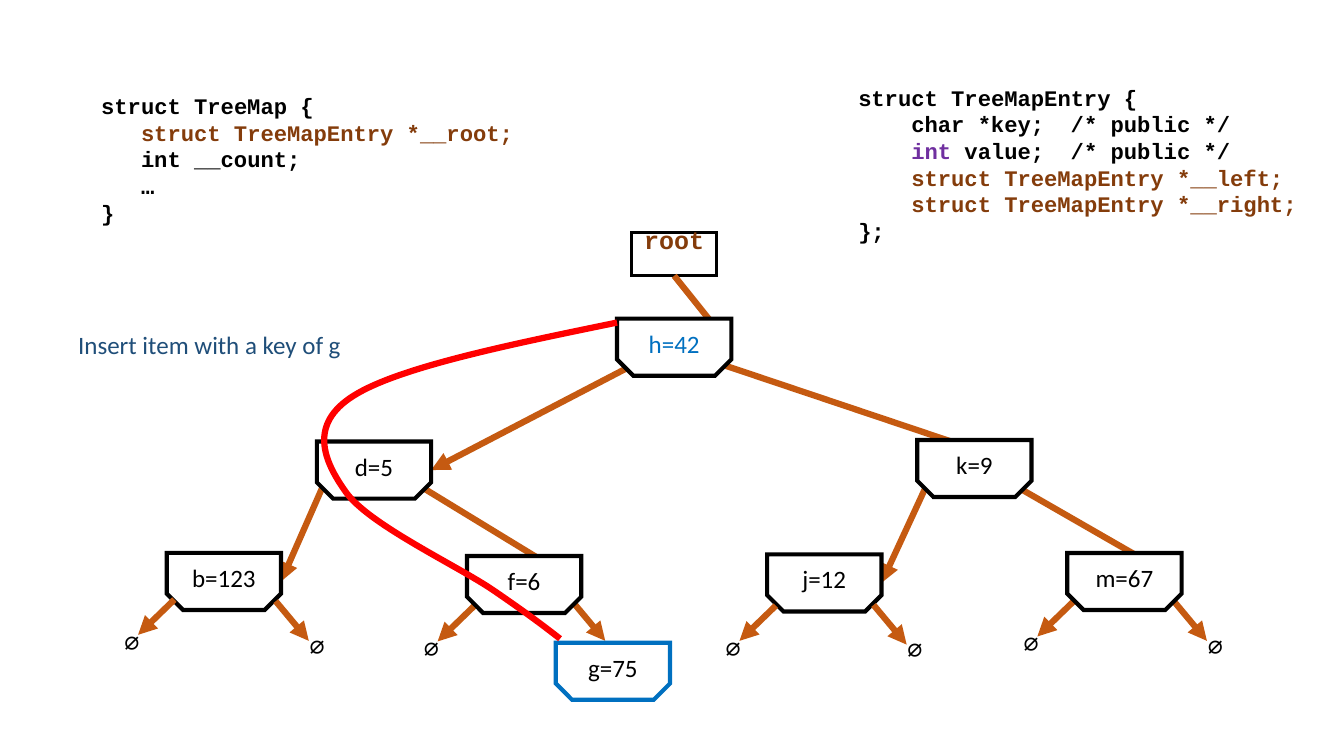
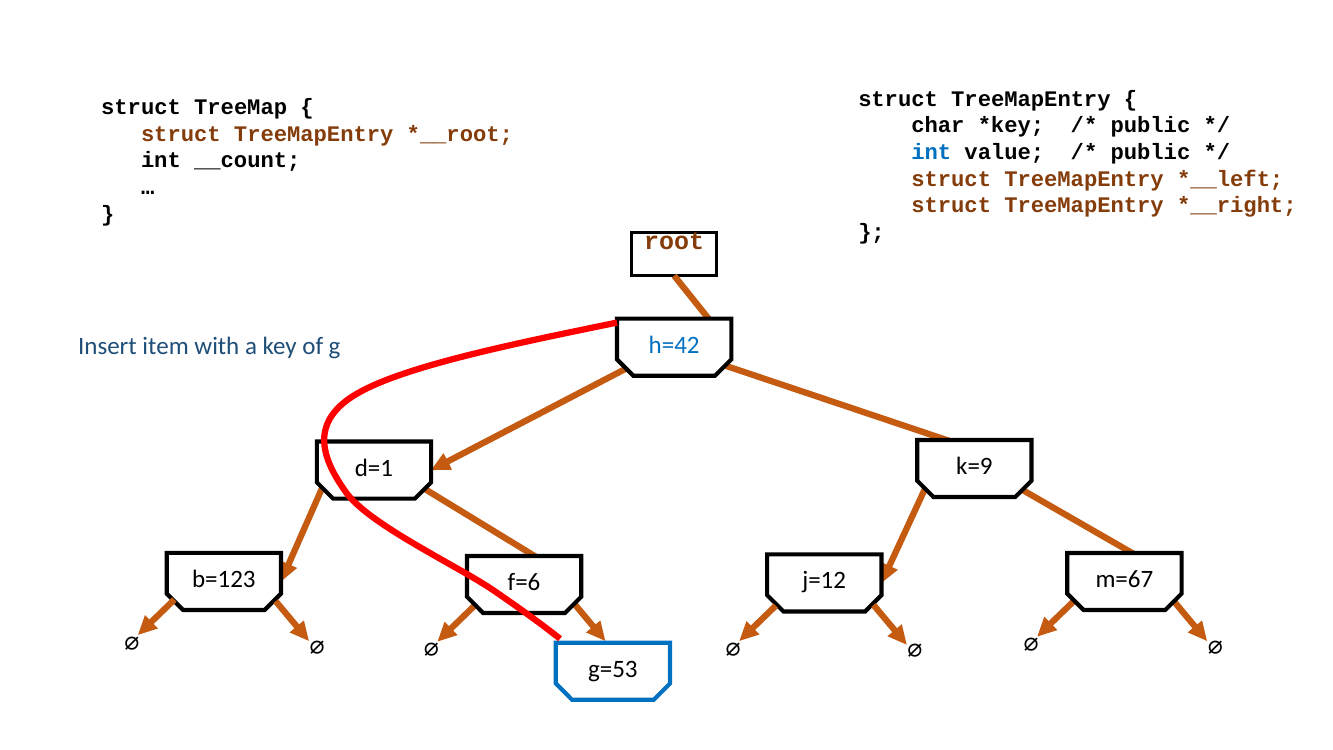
int at (931, 152) colour: purple -> blue
d=5: d=5 -> d=1
g=75: g=75 -> g=53
